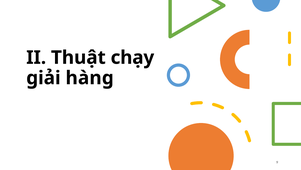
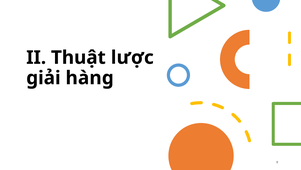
chạy: chạy -> lược
